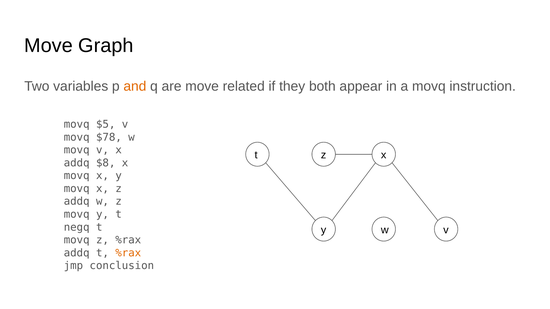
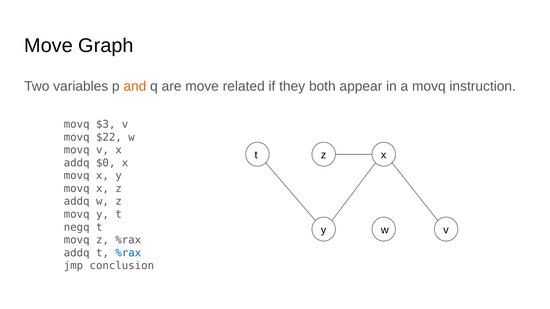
$5: $5 -> $3
$78: $78 -> $22
$8: $8 -> $0
%rax at (128, 253) colour: orange -> blue
